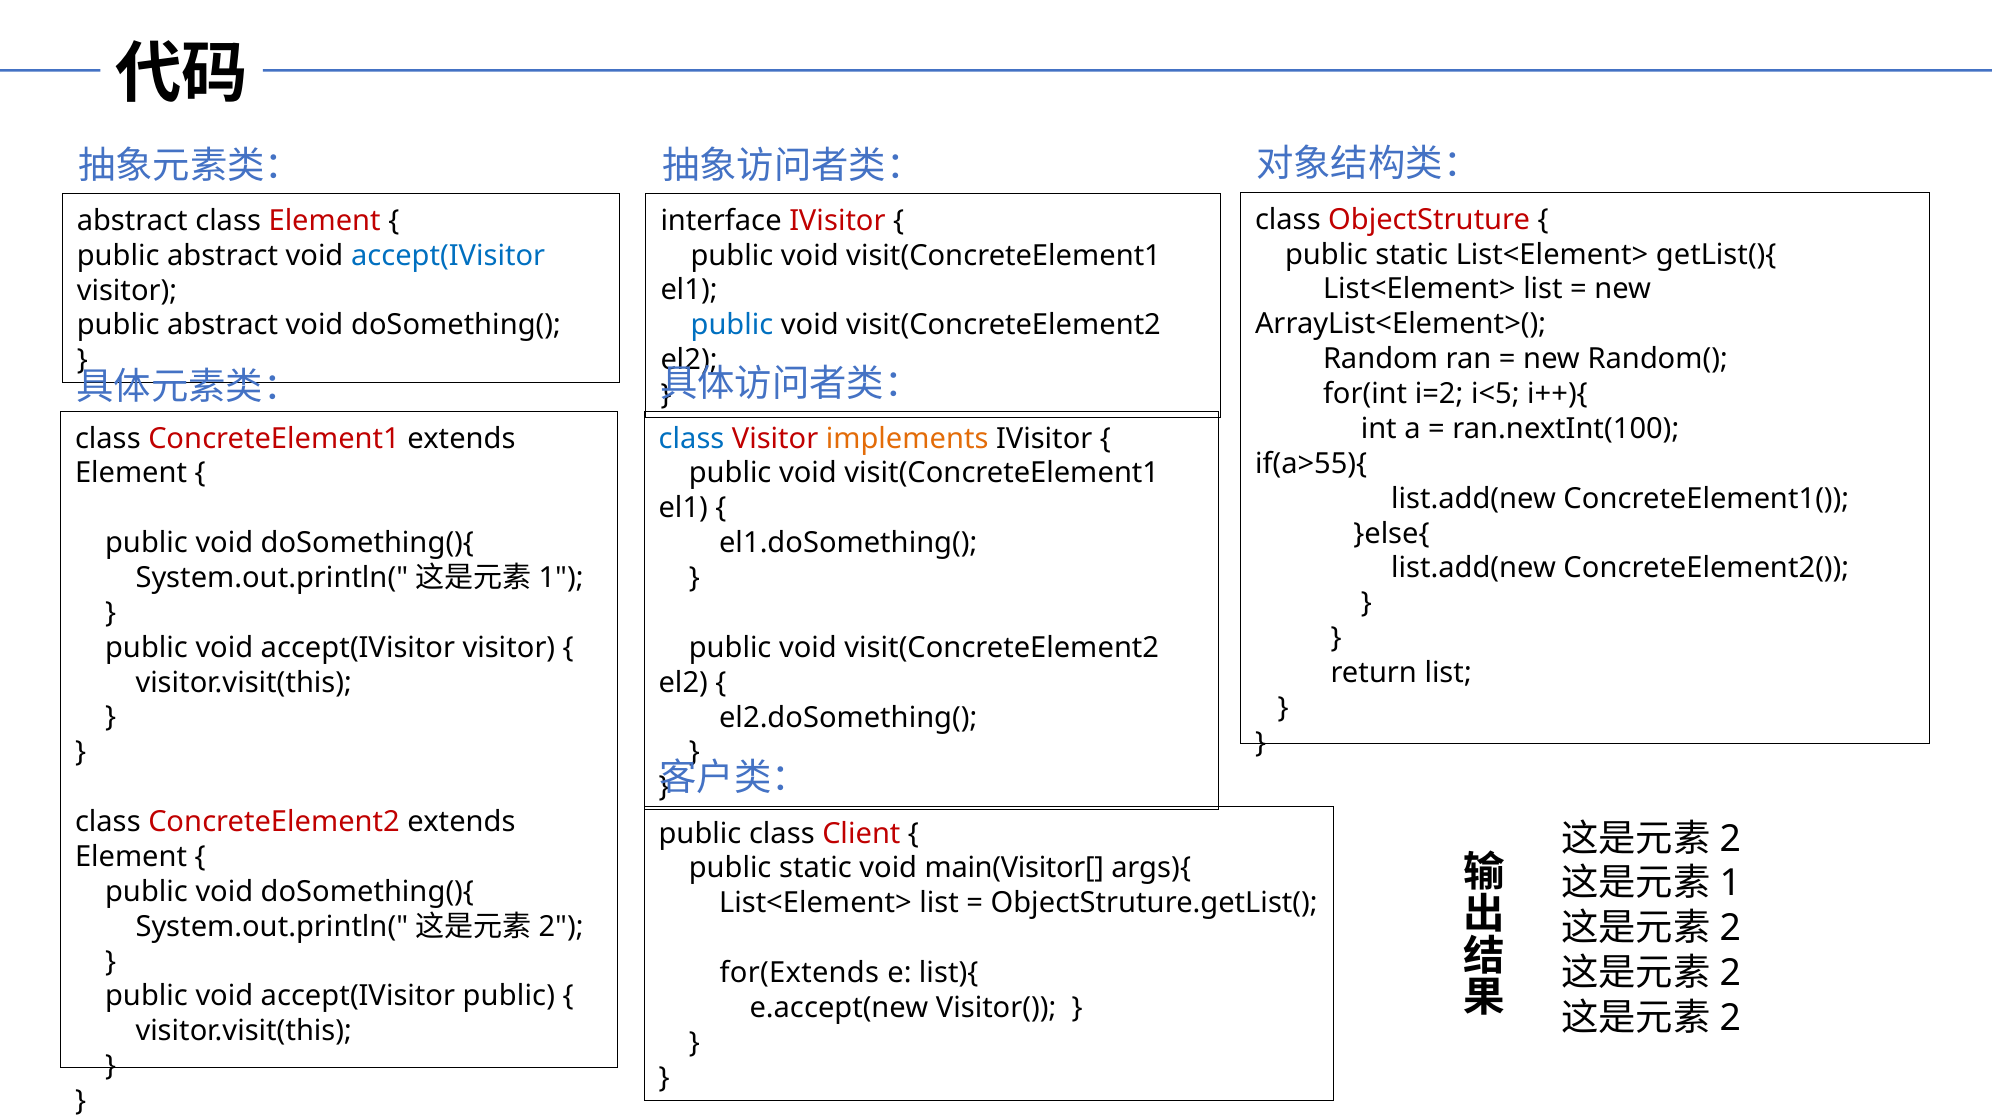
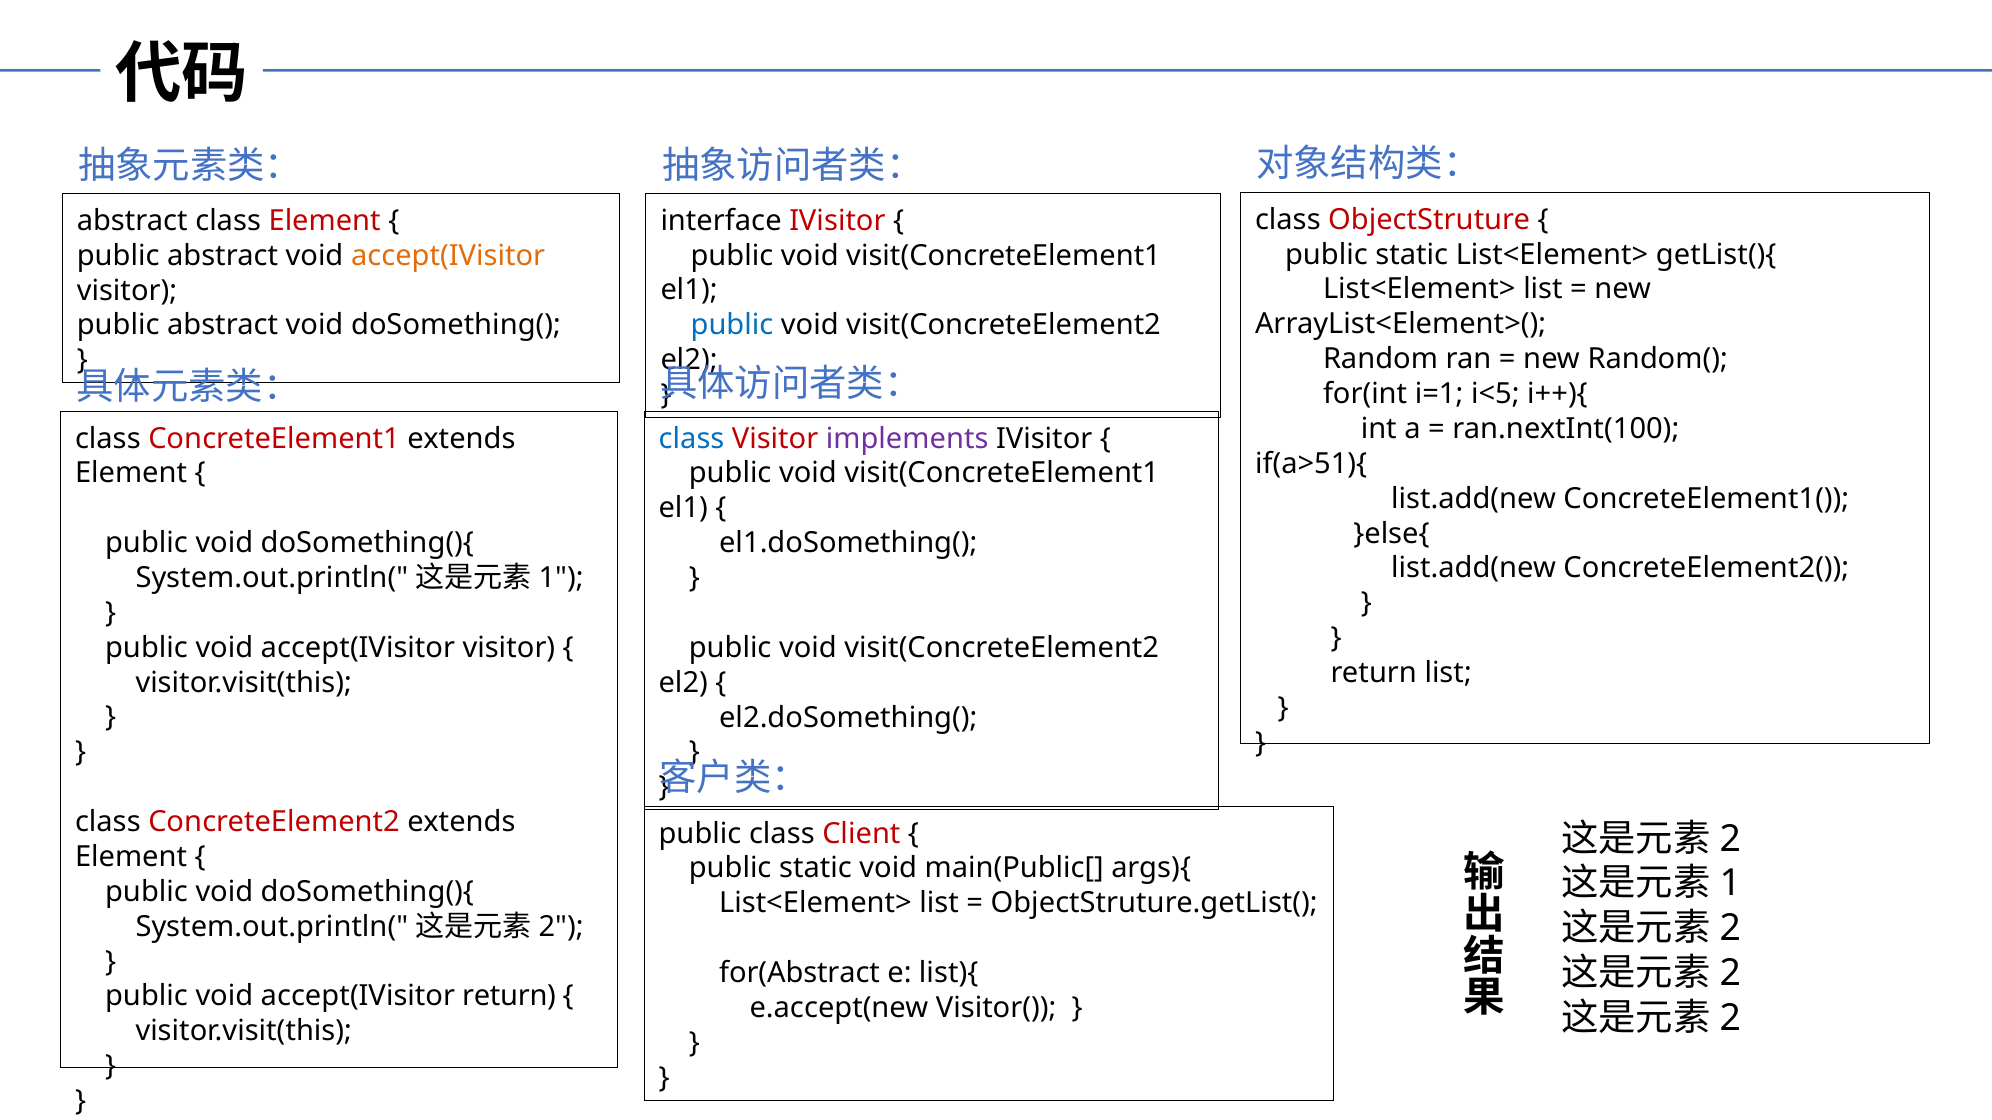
accept(IVisitor at (448, 256) colour: blue -> orange
i=2: i=2 -> i=1
implements colour: orange -> purple
if(a>55){: if(a>55){ -> if(a>51){
main(Visitor[: main(Visitor[ -> main(Public[
for(Extends: for(Extends -> for(Abstract
accept(IVisitor public: public -> return
